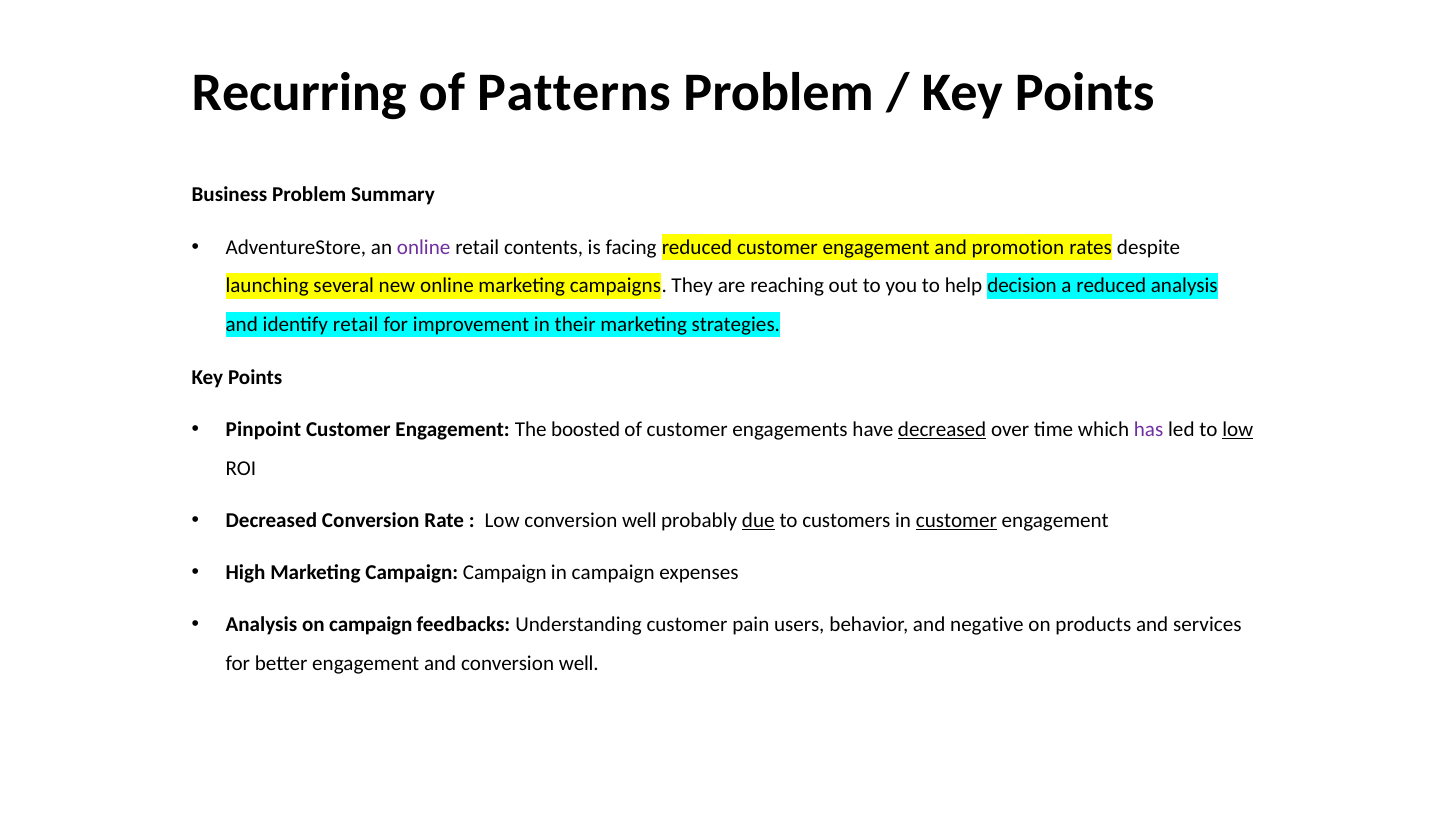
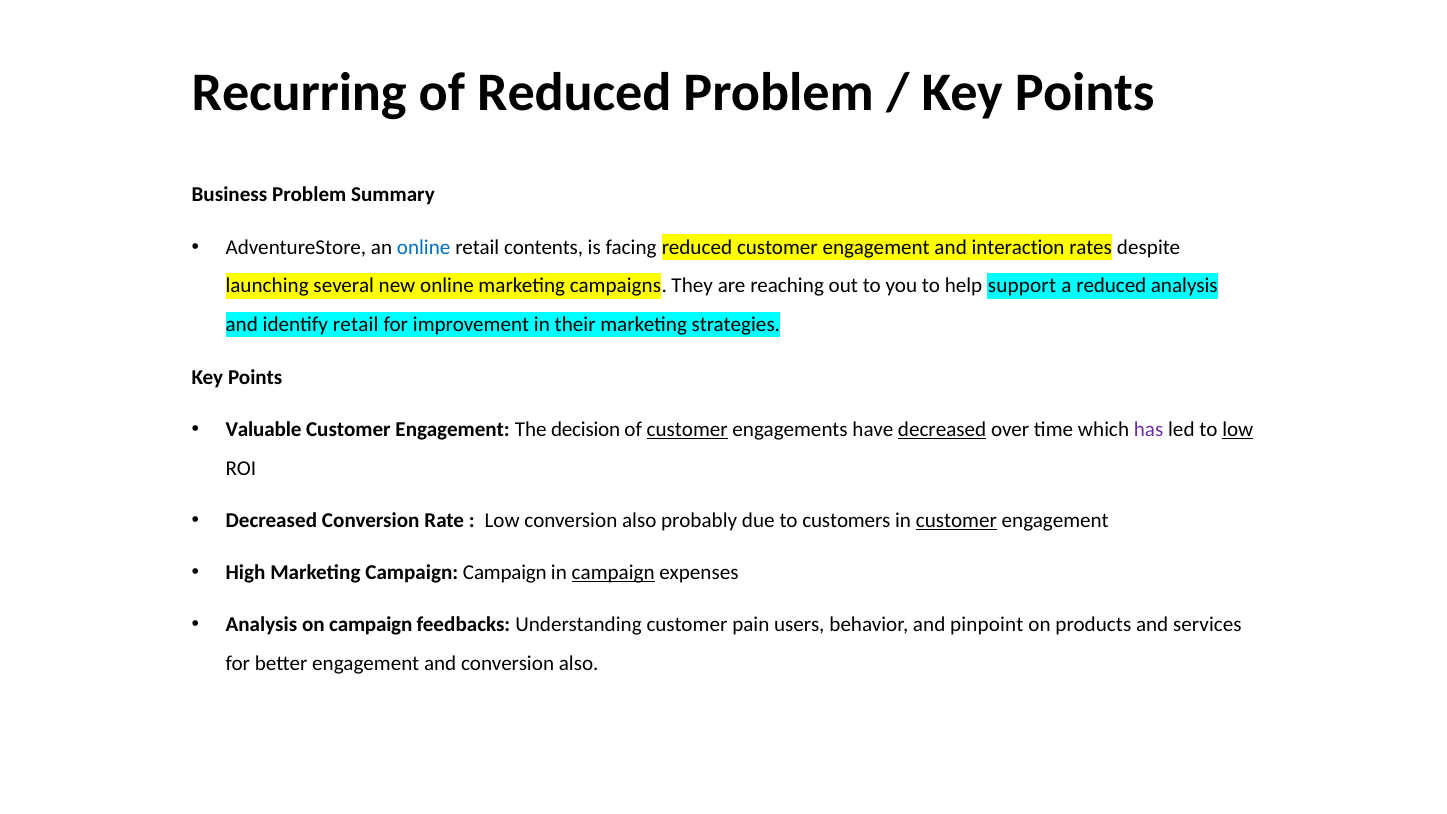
of Patterns: Patterns -> Reduced
online at (424, 247) colour: purple -> blue
promotion: promotion -> interaction
decision: decision -> support
Pinpoint: Pinpoint -> Valuable
boosted: boosted -> decision
customer at (687, 429) underline: none -> present
Low conversion well: well -> also
due underline: present -> none
campaign at (613, 573) underline: none -> present
negative: negative -> pinpoint
and conversion well: well -> also
